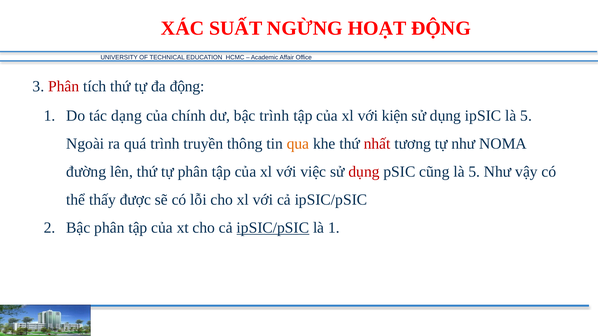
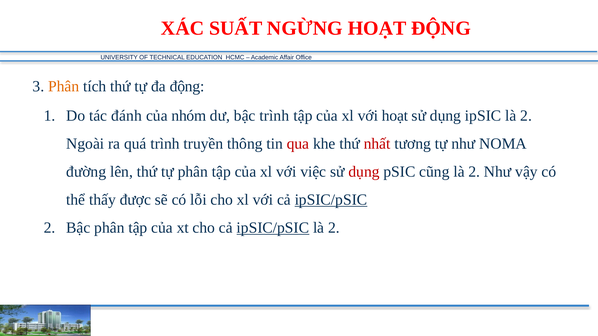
Phân at (64, 86) colour: red -> orange
dạng: dạng -> đánh
chính: chính -> nhóm
với kiện: kiện -> hoạt
ipSIC là 5: 5 -> 2
qua colour: orange -> red
cũng là 5: 5 -> 2
ipSIC/pSIC at (331, 200) underline: none -> present
1 at (334, 228): 1 -> 2
